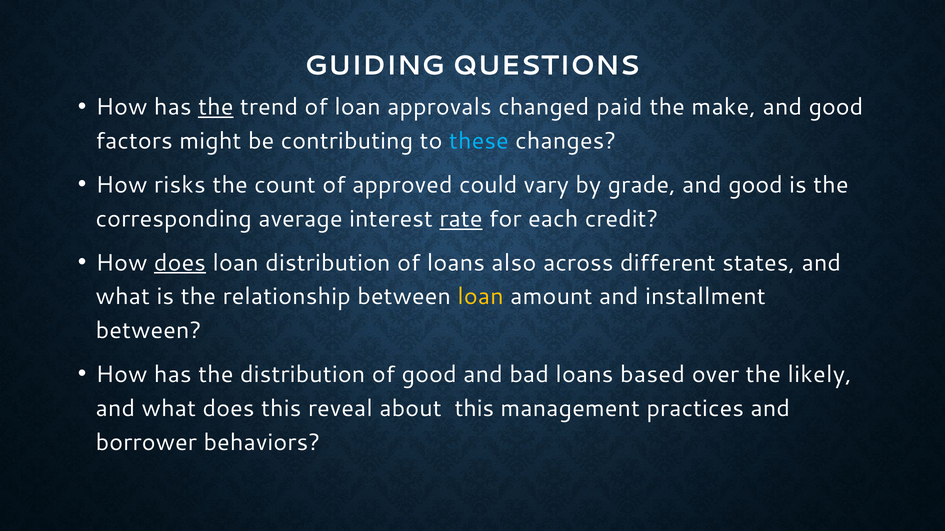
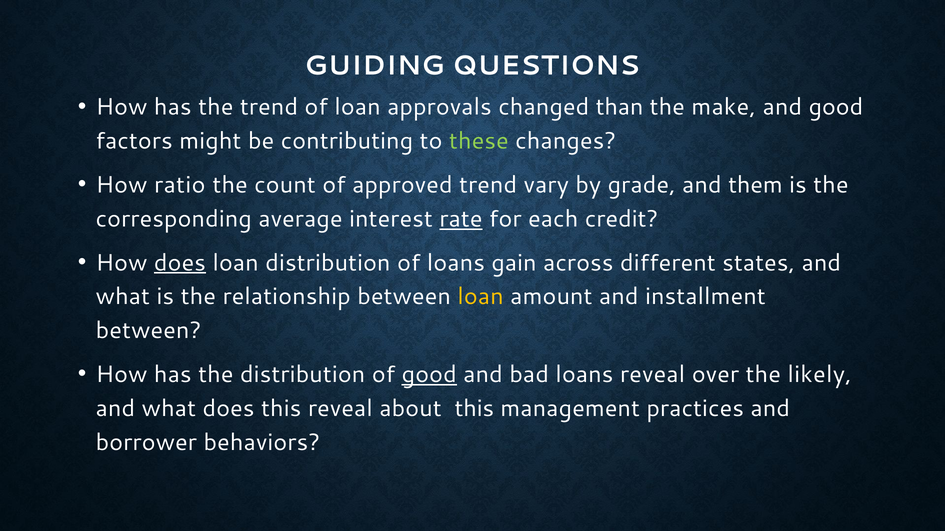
the at (216, 107) underline: present -> none
paid: paid -> than
these colour: light blue -> light green
risks: risks -> ratio
approved could: could -> trend
grade and good: good -> them
also: also -> gain
good at (429, 375) underline: none -> present
loans based: based -> reveal
